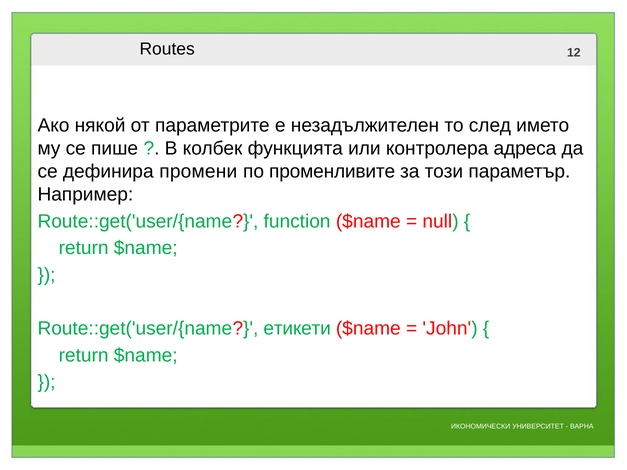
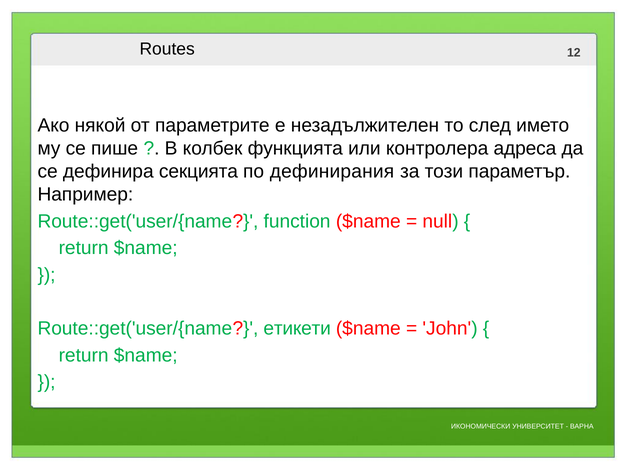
промени: промени -> секцията
променливите: променливите -> дефинирания
